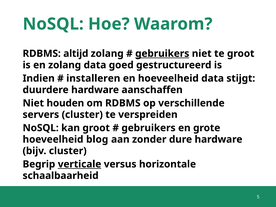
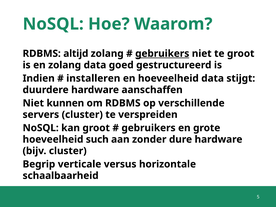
houden: houden -> kunnen
blog: blog -> such
verticale underline: present -> none
